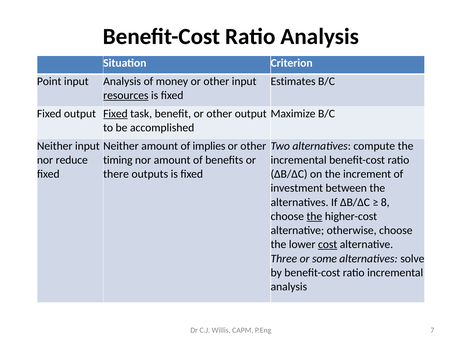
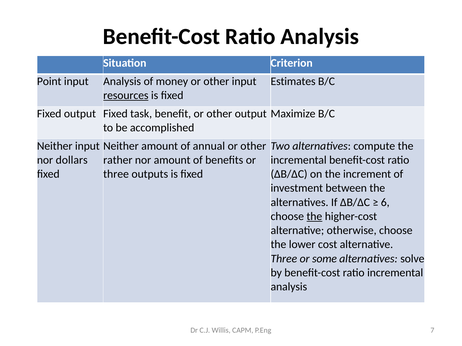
Fixed at (115, 114) underline: present -> none
implies: implies -> annual
reduce: reduce -> dollars
timing: timing -> rather
there at (116, 174): there -> three
8: 8 -> 6
cost underline: present -> none
